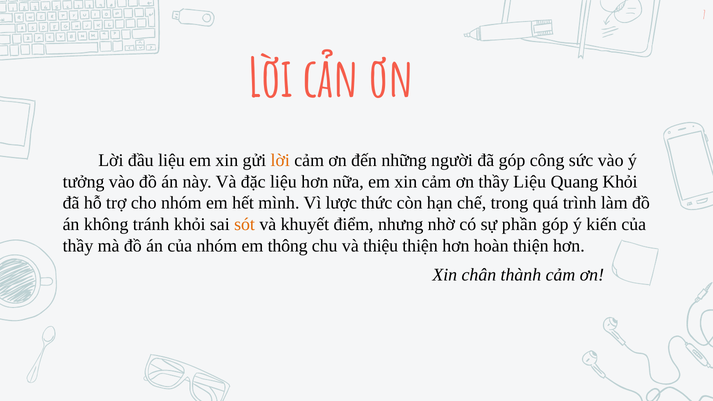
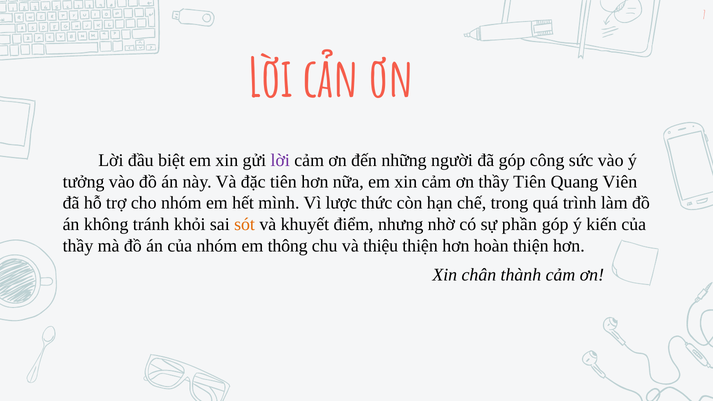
đầu liệu: liệu -> biệt
lời at (280, 160) colour: orange -> purple
đặc liệu: liệu -> tiên
thầy Liệu: Liệu -> Tiên
Quang Khỏi: Khỏi -> Viên
